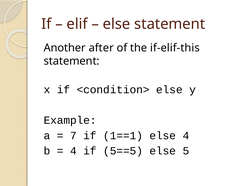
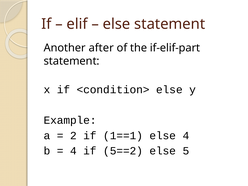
if-elif-this: if-elif-this -> if-elif-part
7: 7 -> 2
5==5: 5==5 -> 5==2
